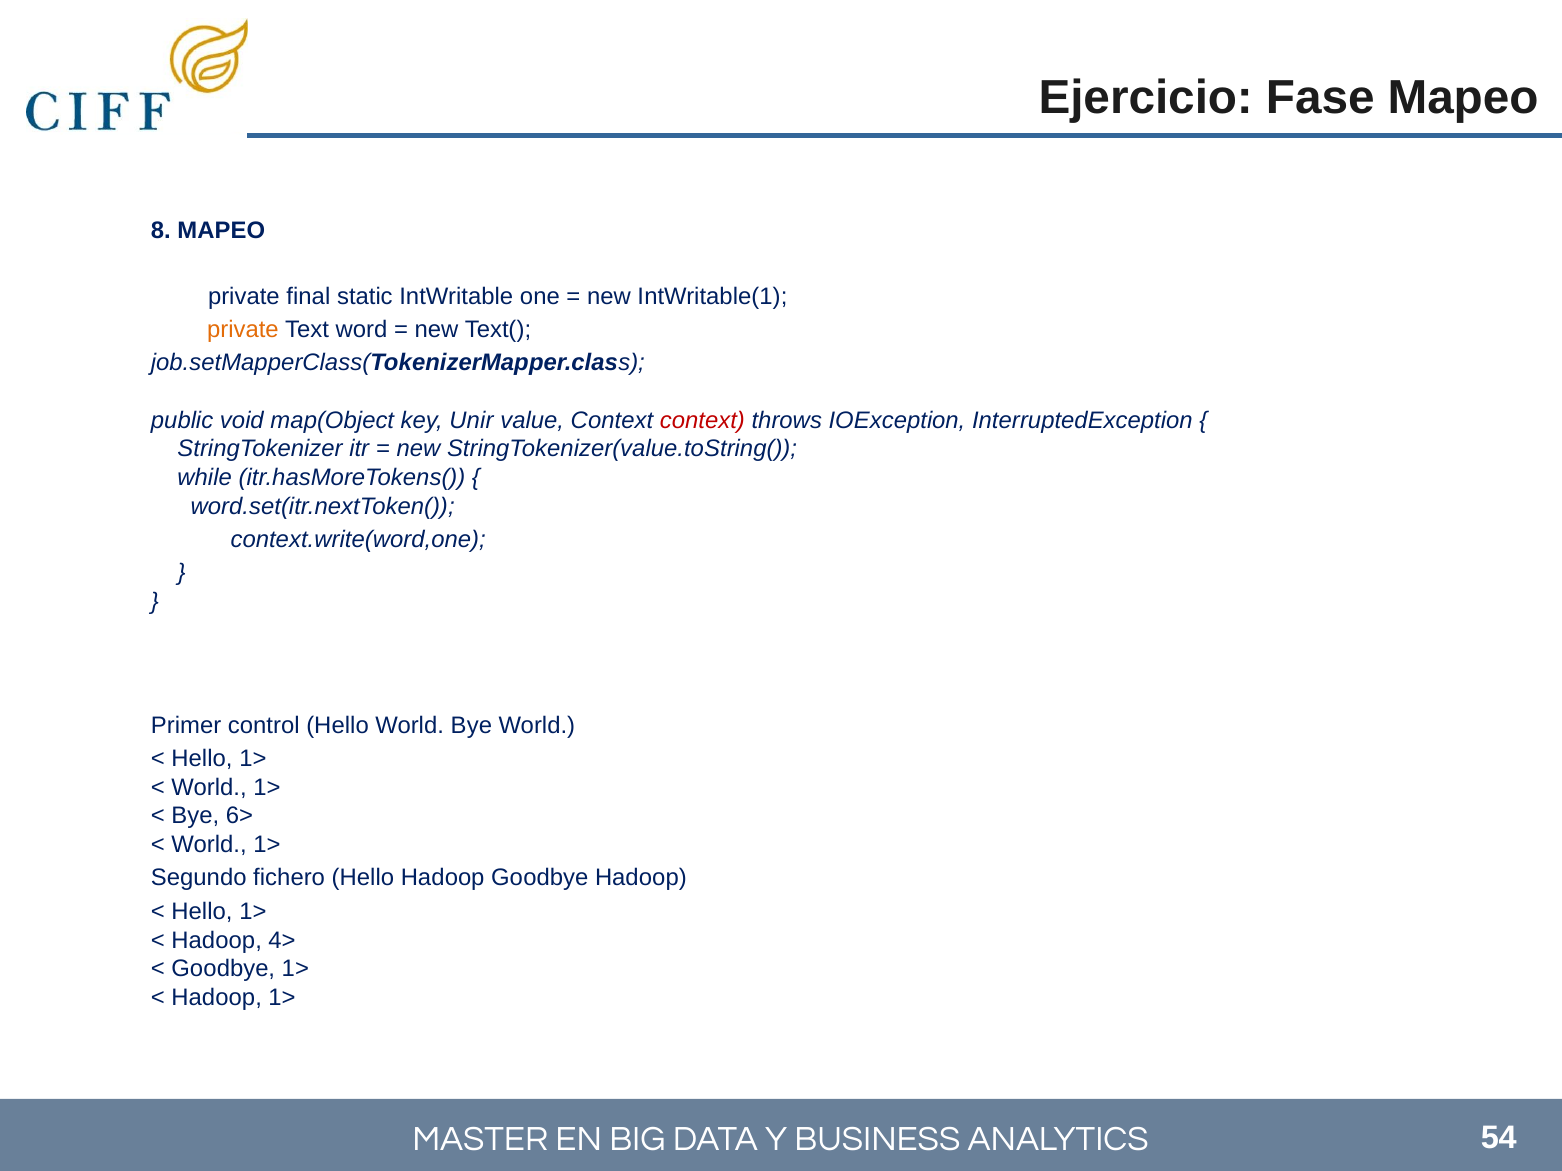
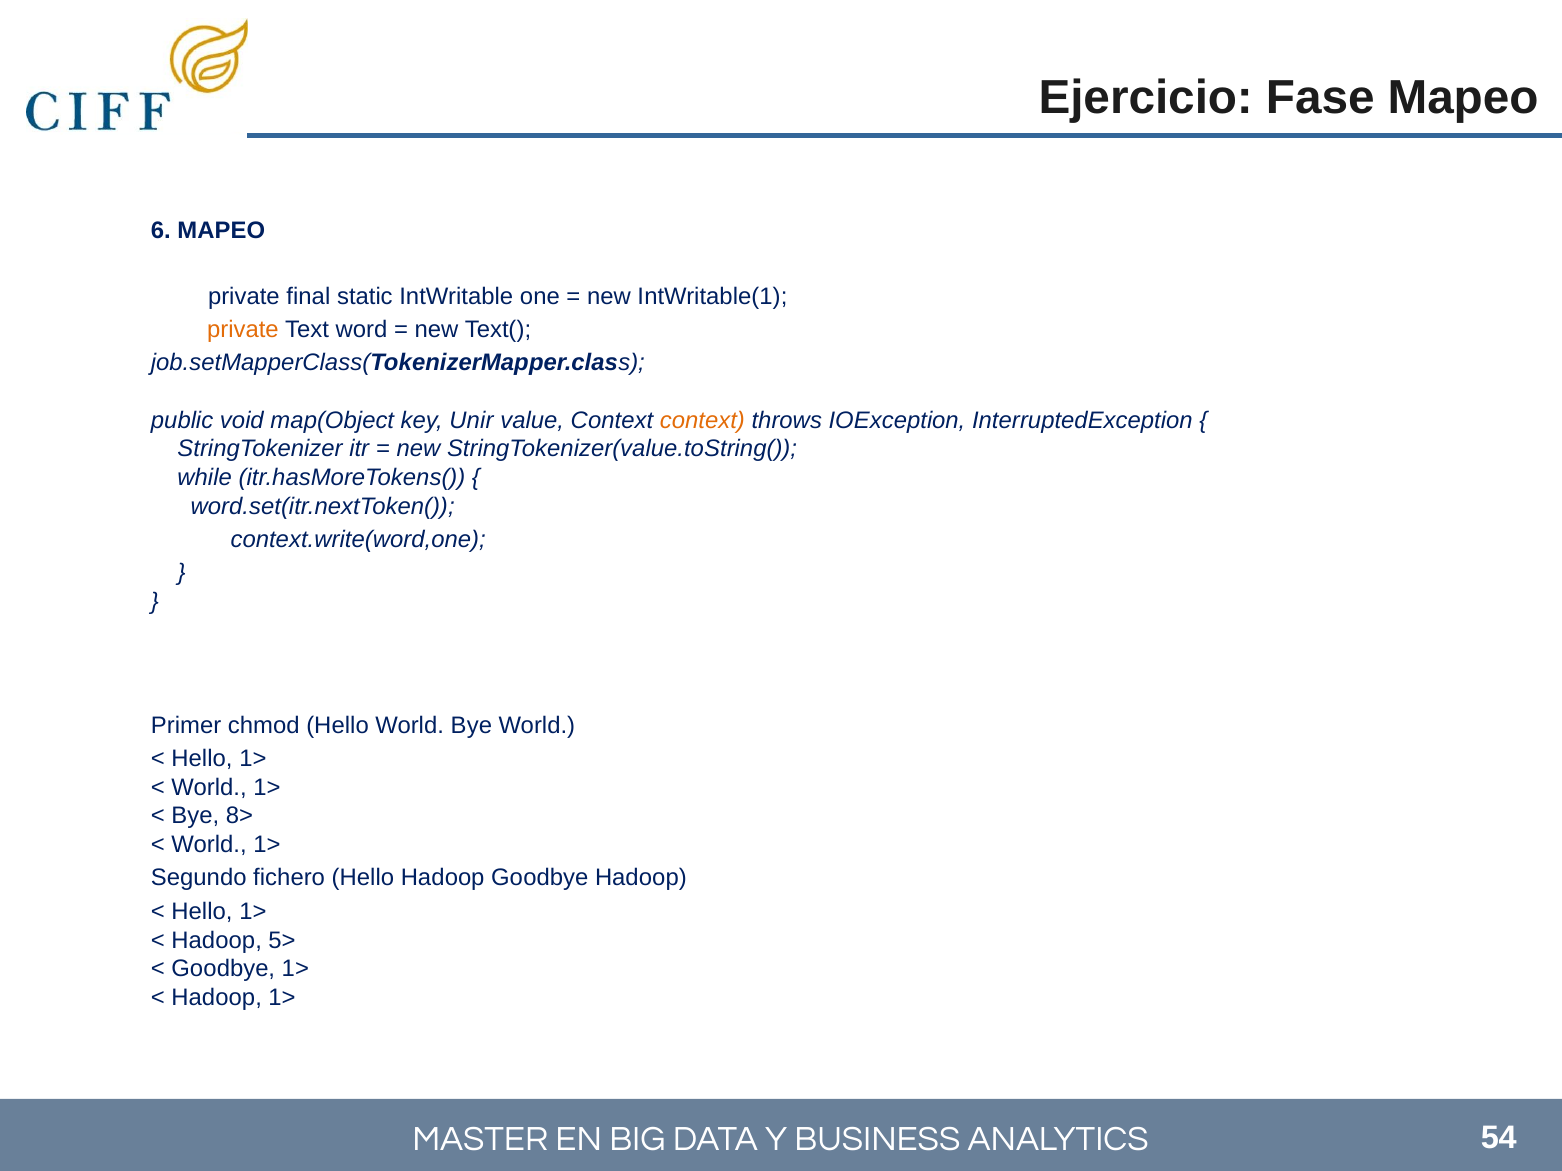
8: 8 -> 6
context at (702, 420) colour: red -> orange
control: control -> chmod
6>: 6> -> 8>
4>: 4> -> 5>
